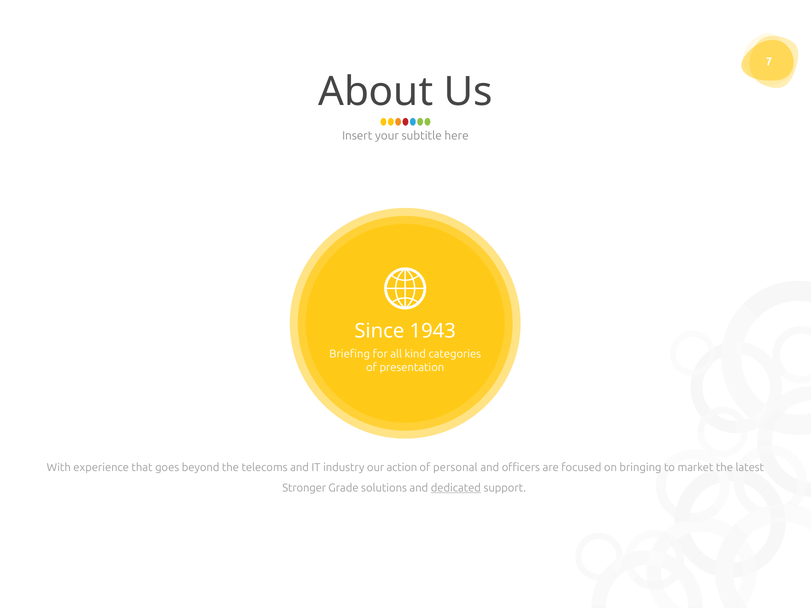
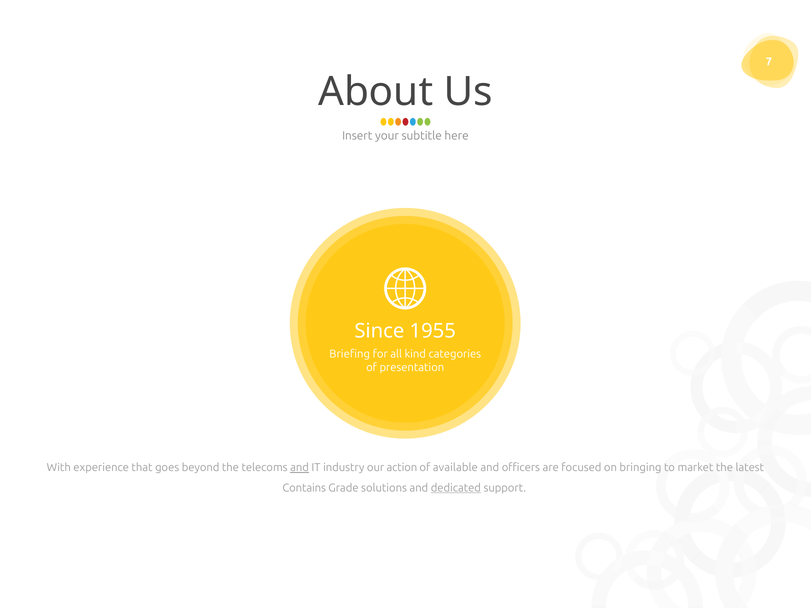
1943: 1943 -> 1955
and at (300, 468) underline: none -> present
personal: personal -> available
Stronger: Stronger -> Contains
